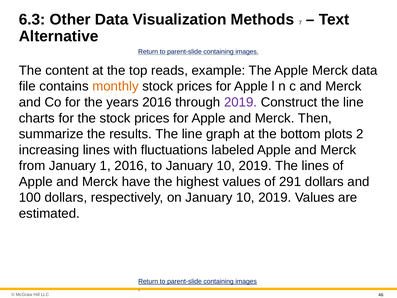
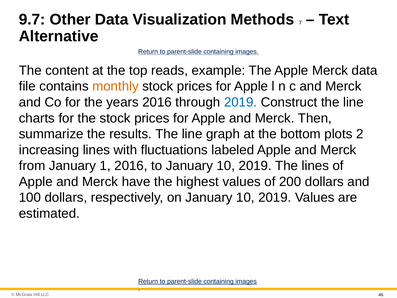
6.3: 6.3 -> 9.7
2019 at (241, 102) colour: purple -> blue
291: 291 -> 200
